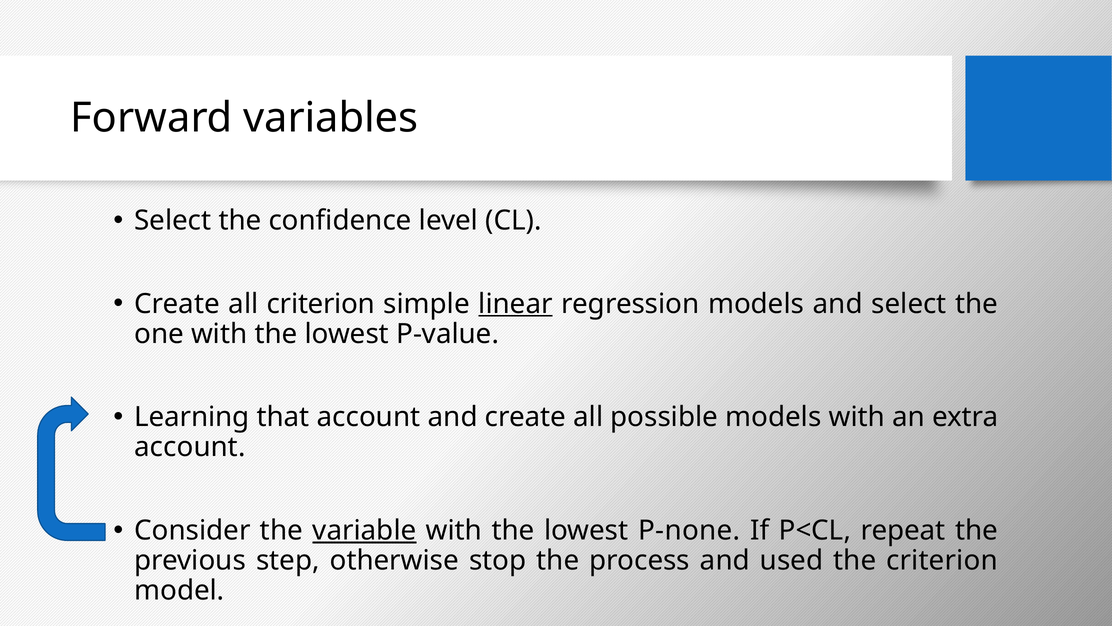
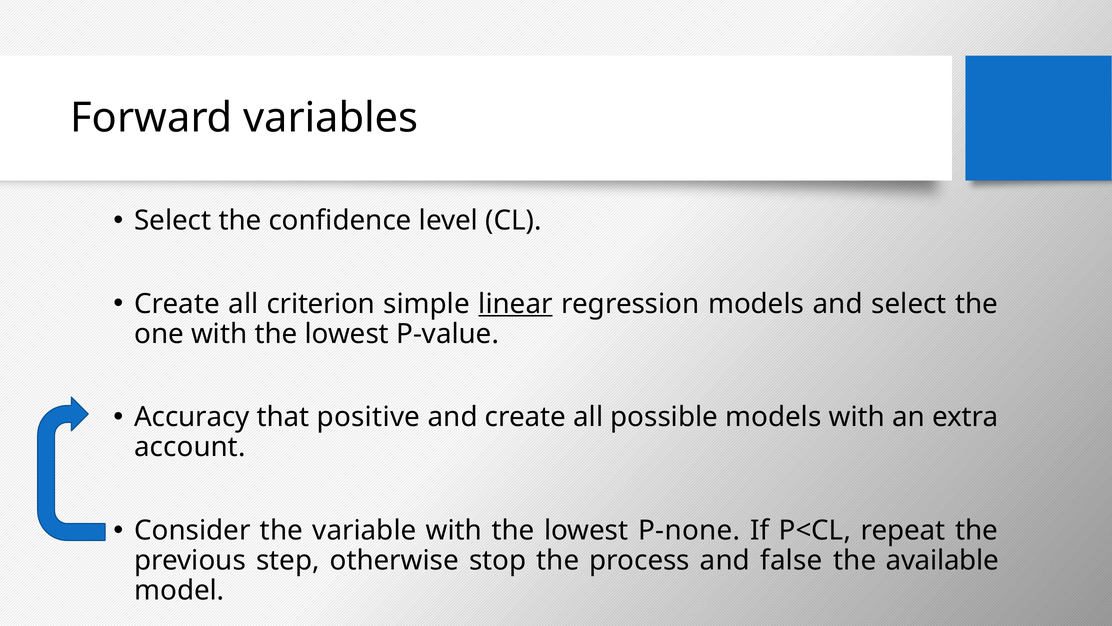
Learning: Learning -> Accuracy
that account: account -> positive
variable underline: present -> none
used: used -> false
the criterion: criterion -> available
